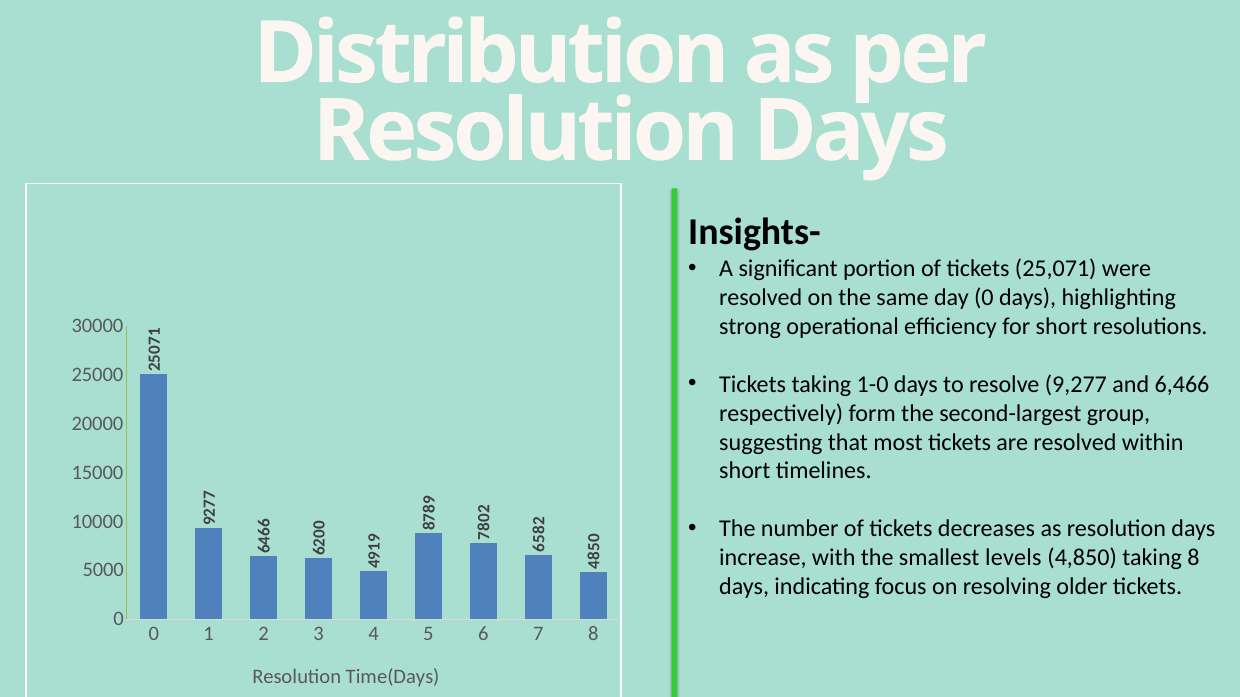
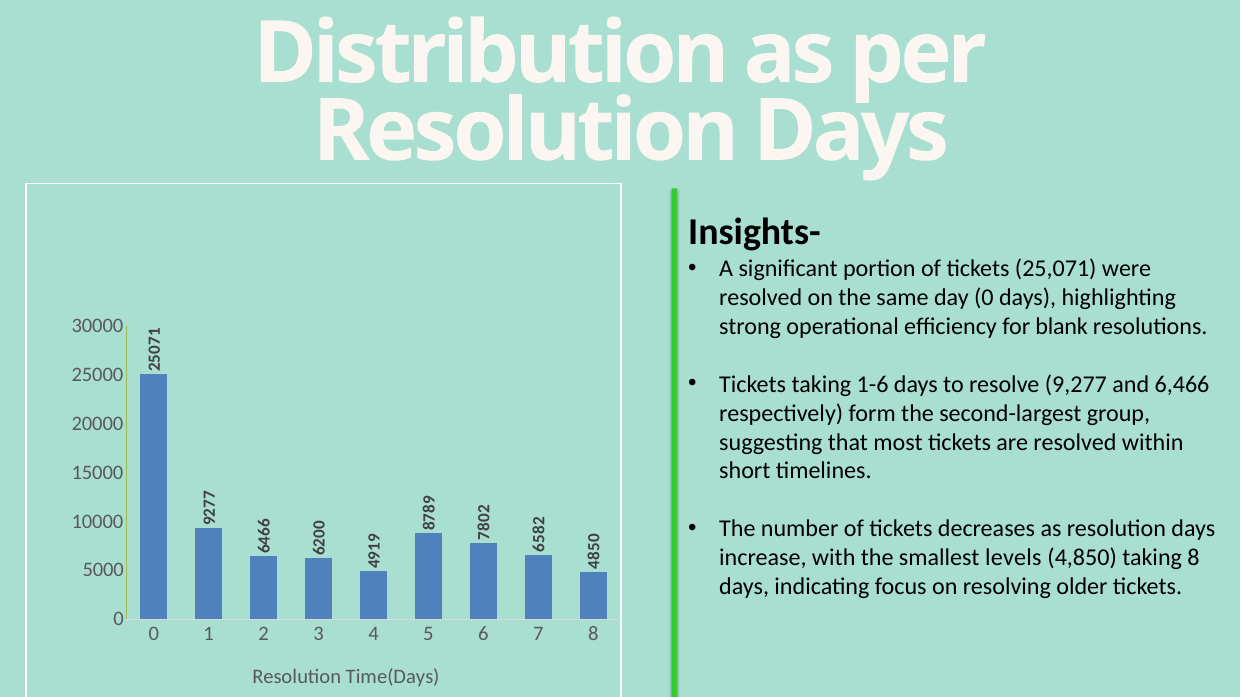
for short: short -> blank
1-0: 1-0 -> 1-6
